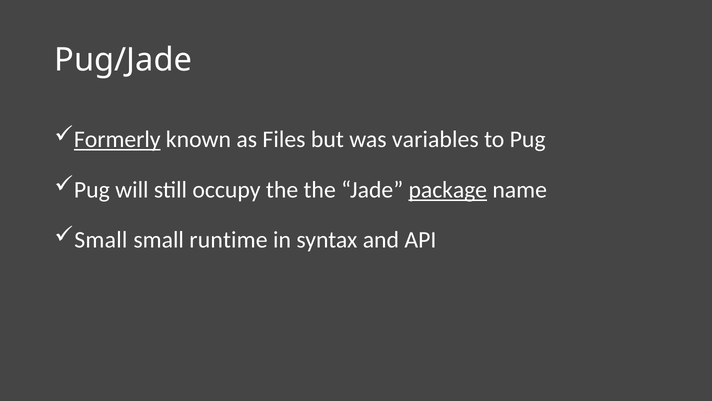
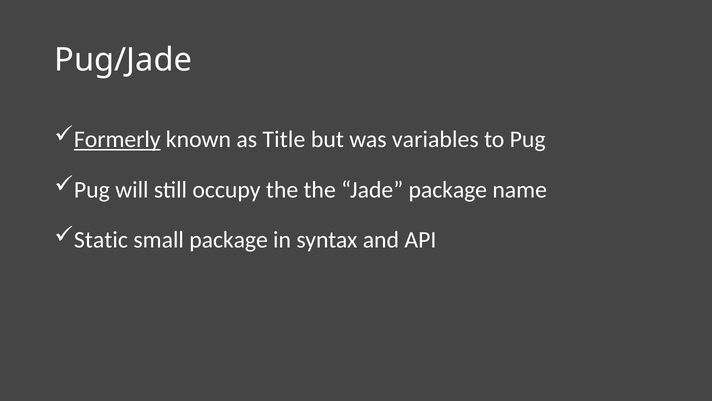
Files: Files -> Title
package at (448, 190) underline: present -> none
Small at (101, 240): Small -> Static
small runtime: runtime -> package
